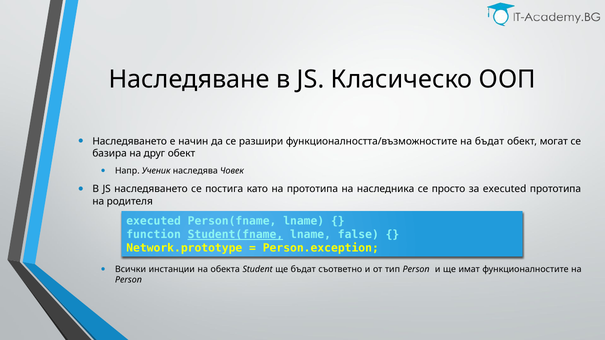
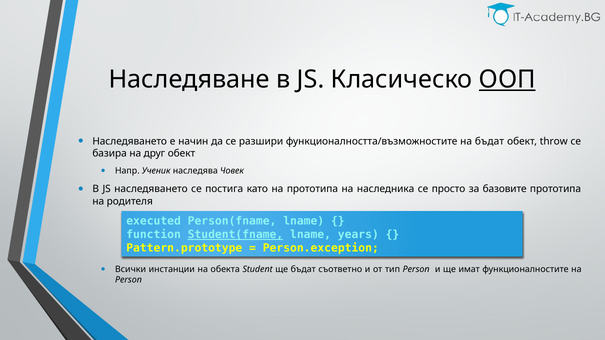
ООП underline: none -> present
могат: могат -> throw
за executed: executed -> базовите
false: false -> years
Network.prototype: Network.prototype -> Pattern.prototype
